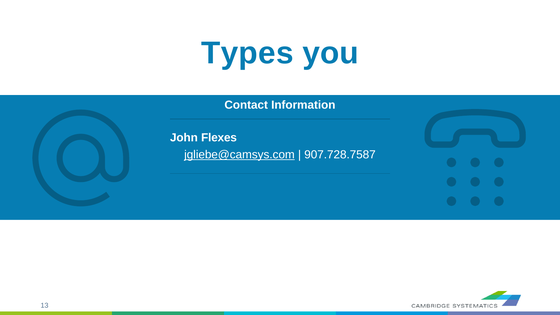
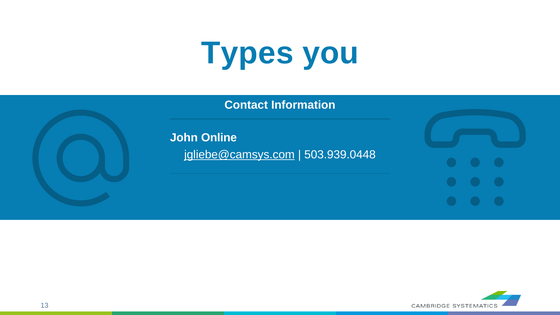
Flexes: Flexes -> Online
907.728.7587: 907.728.7587 -> 503.939.0448
